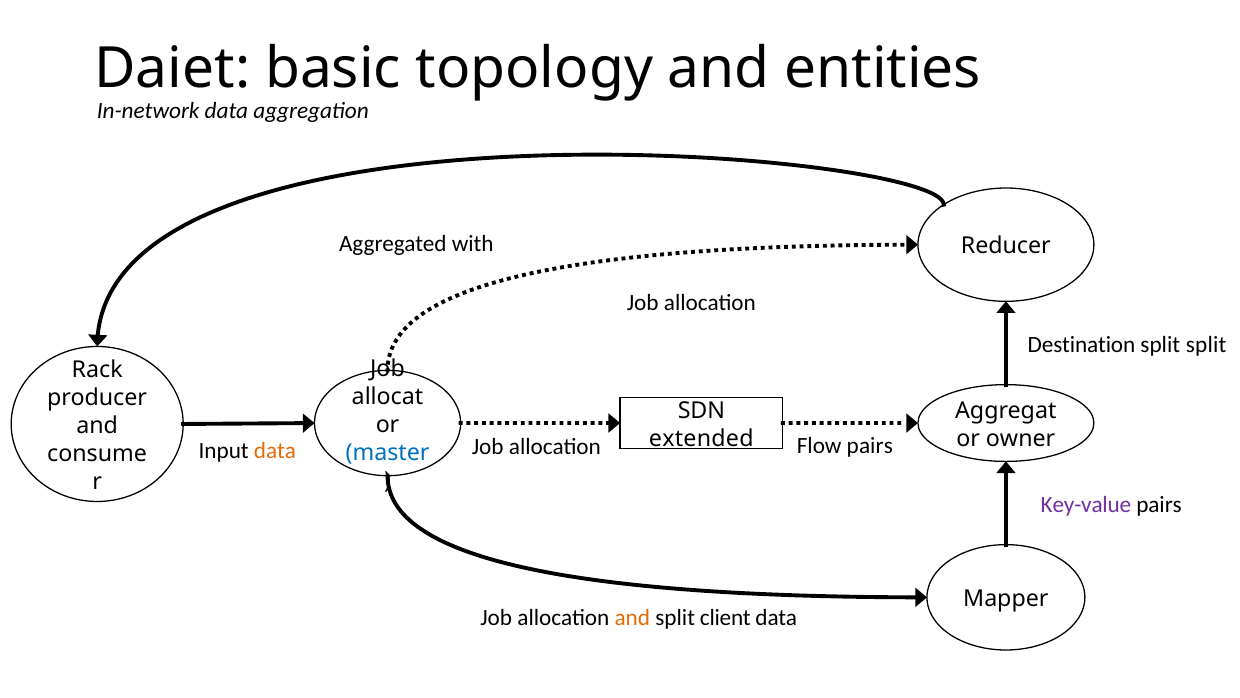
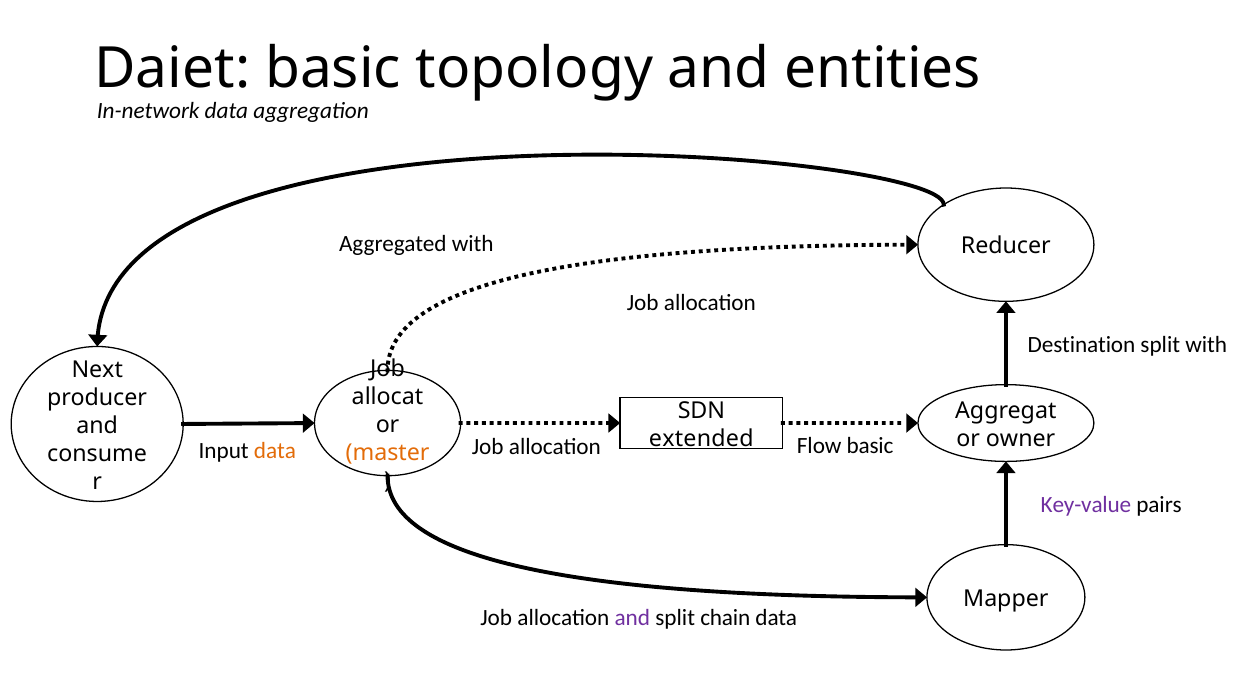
split split: split -> with
Rack: Rack -> Next
Flow pairs: pairs -> basic
master colour: blue -> orange
and at (632, 617) colour: orange -> purple
client: client -> chain
